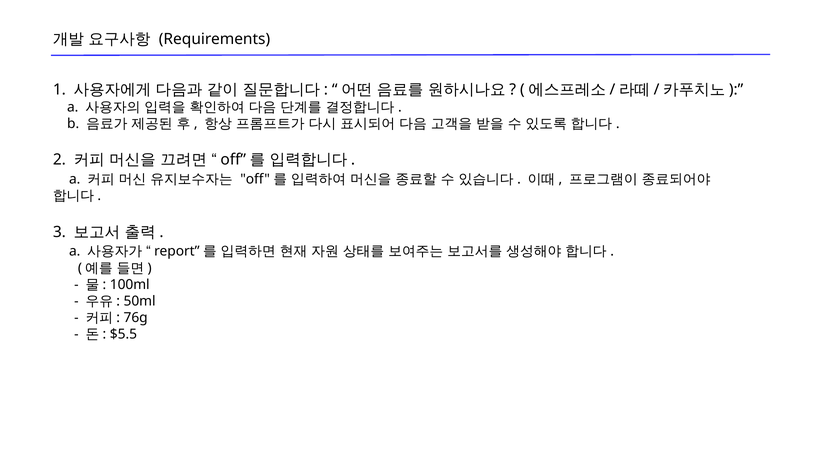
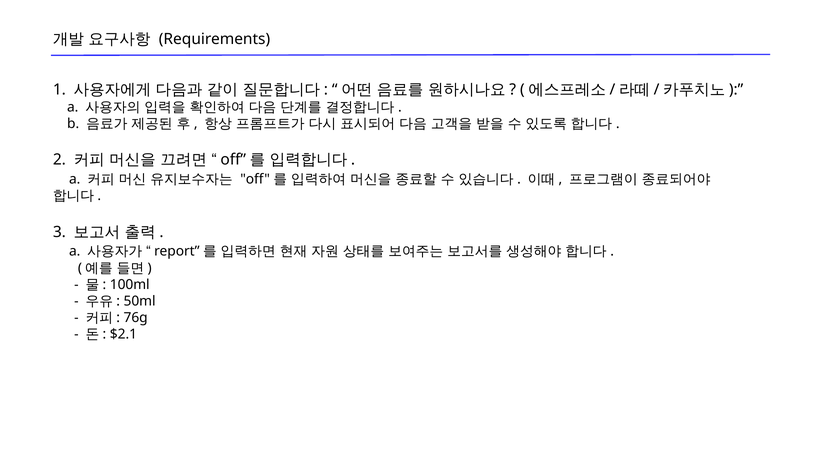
$5.5: $5.5 -> $2.1
